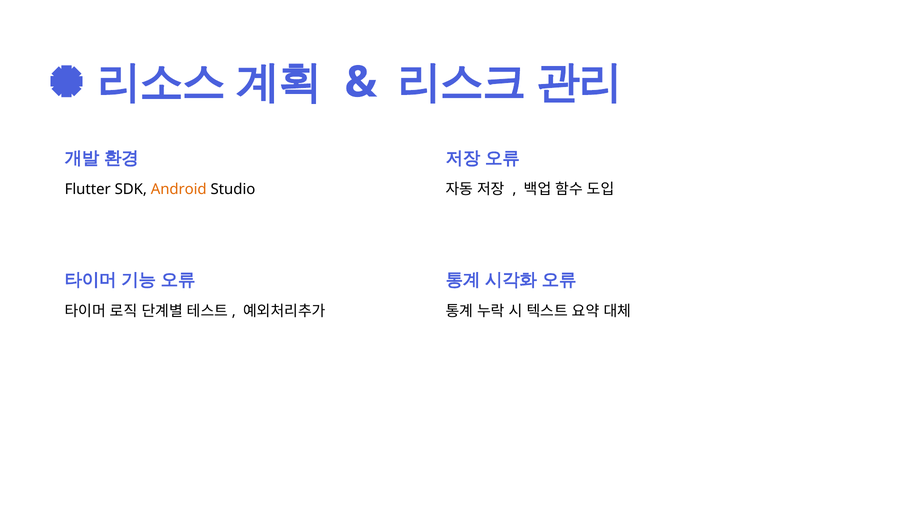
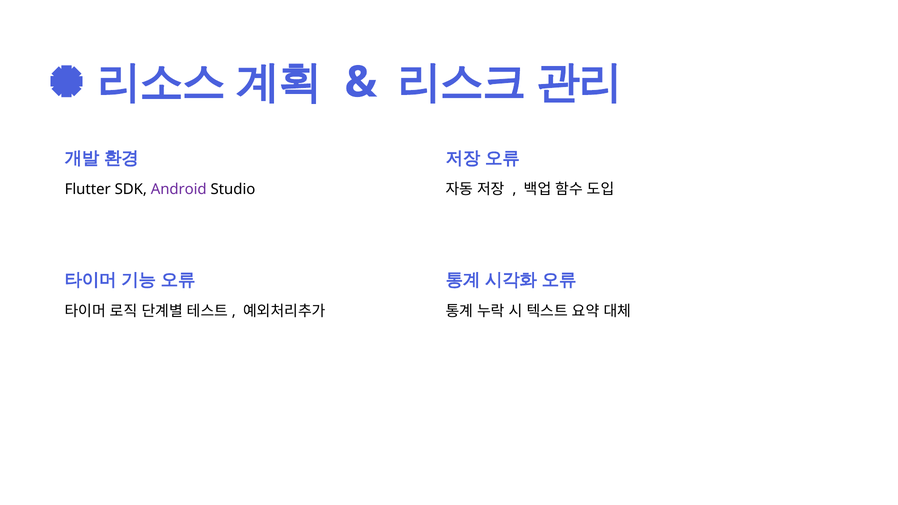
Android colour: orange -> purple
